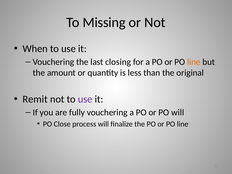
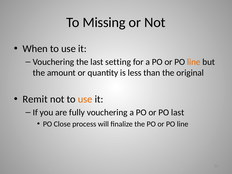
closing: closing -> setting
use at (85, 99) colour: purple -> orange
PO will: will -> last
